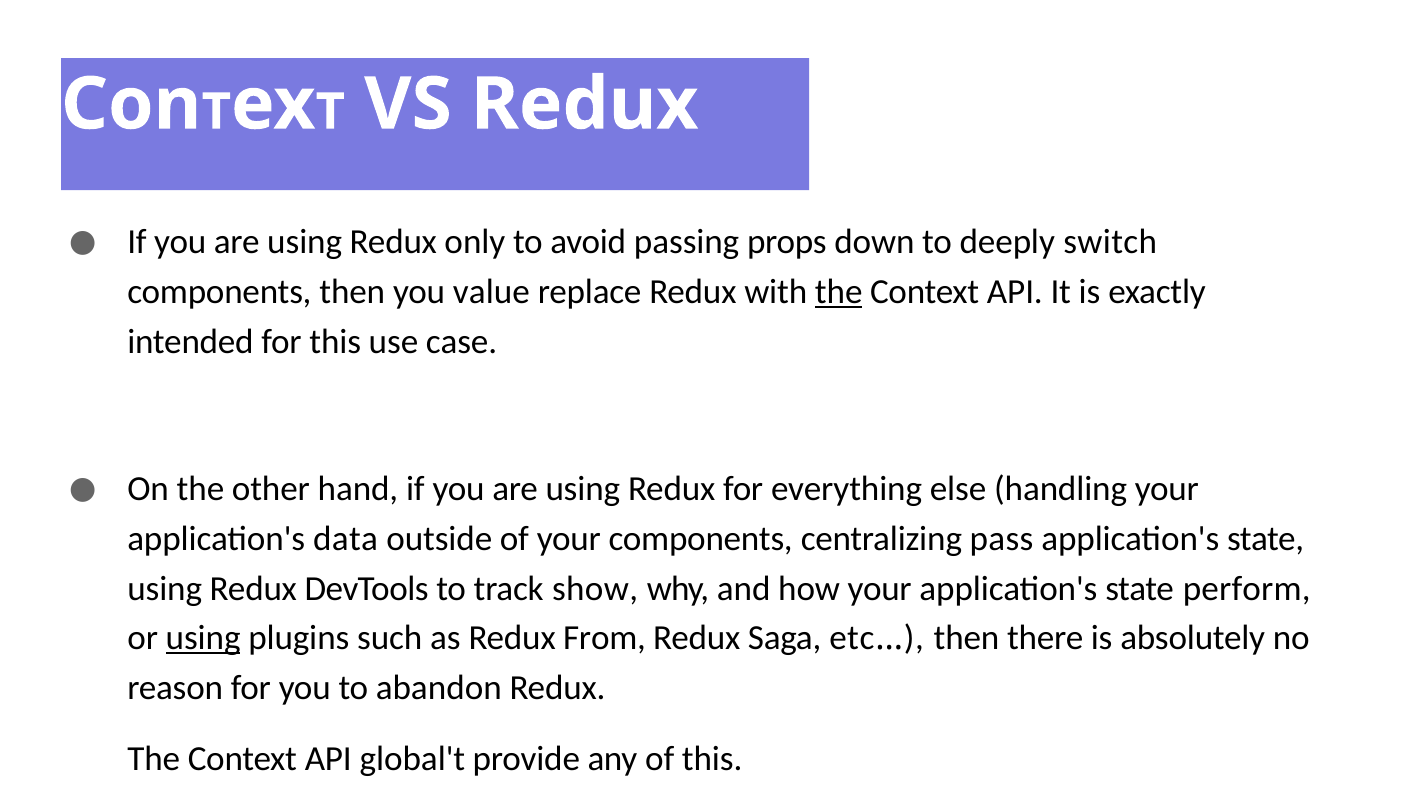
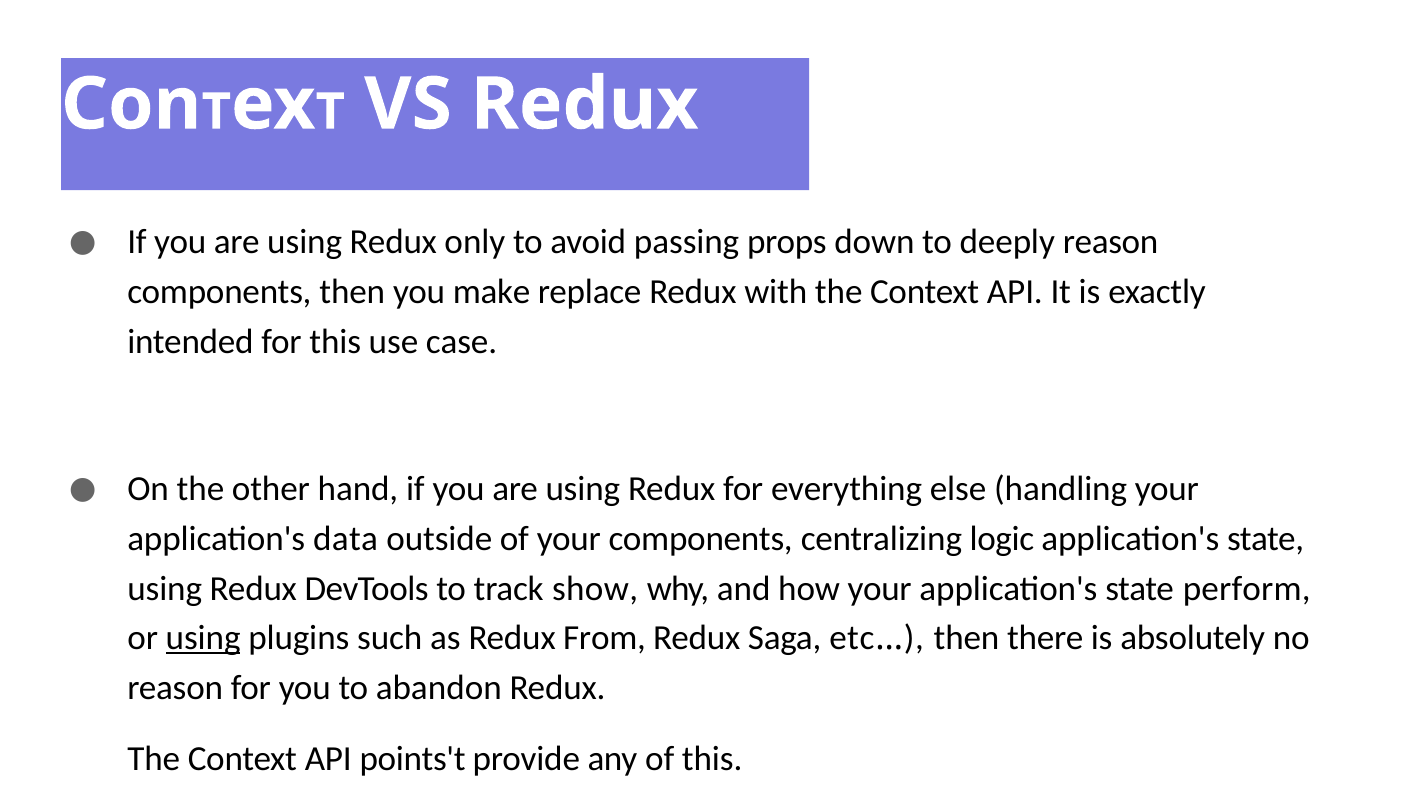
deeply switch: switch -> reason
value: value -> make
the at (839, 292) underline: present -> none
pass: pass -> logic
global't: global't -> points't
